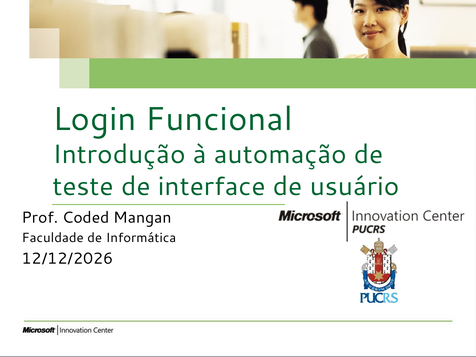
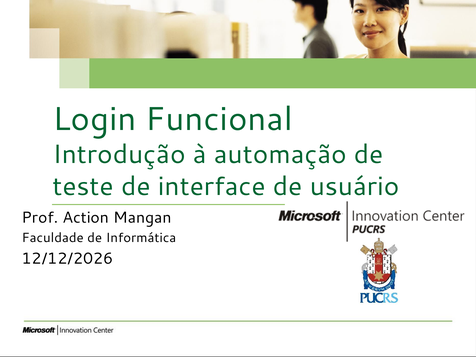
Coded: Coded -> Action
